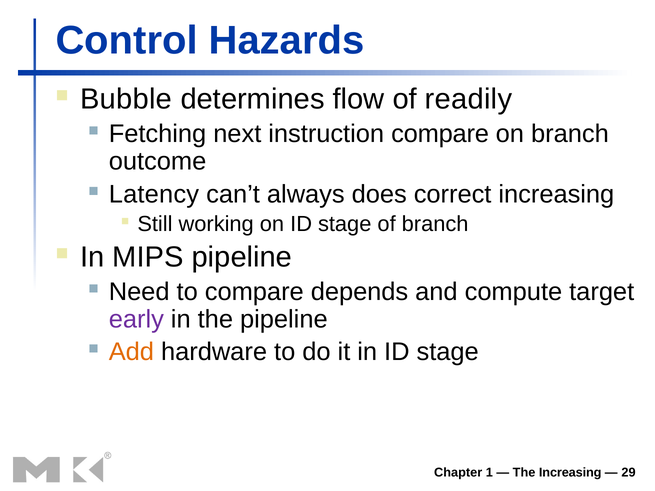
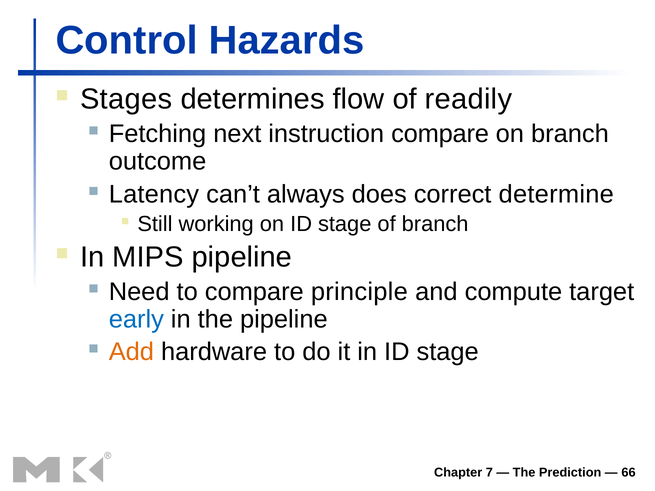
Bubble: Bubble -> Stages
correct increasing: increasing -> determine
depends: depends -> principle
early colour: purple -> blue
1: 1 -> 7
The Increasing: Increasing -> Prediction
29: 29 -> 66
